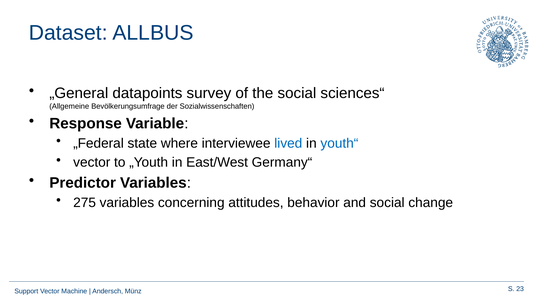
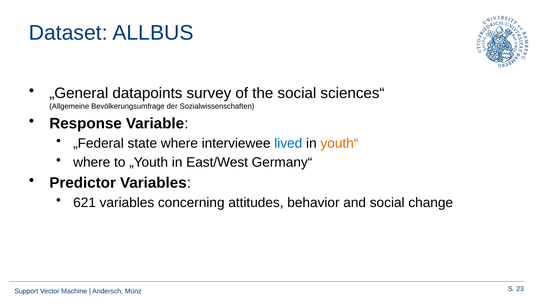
youth“ colour: blue -> orange
vector at (92, 163): vector -> where
275: 275 -> 621
